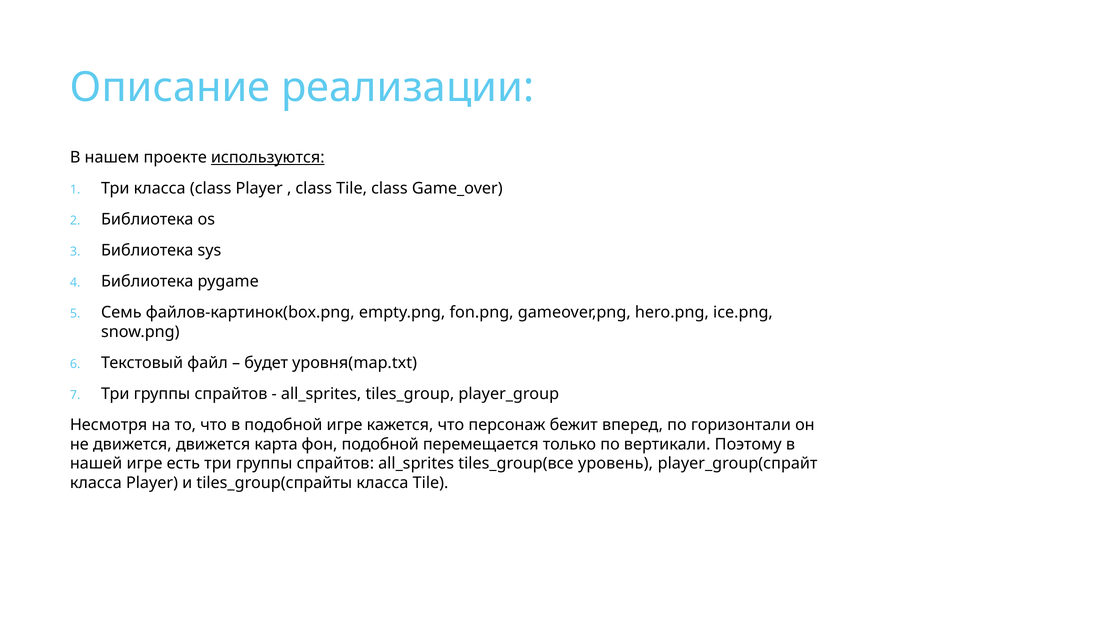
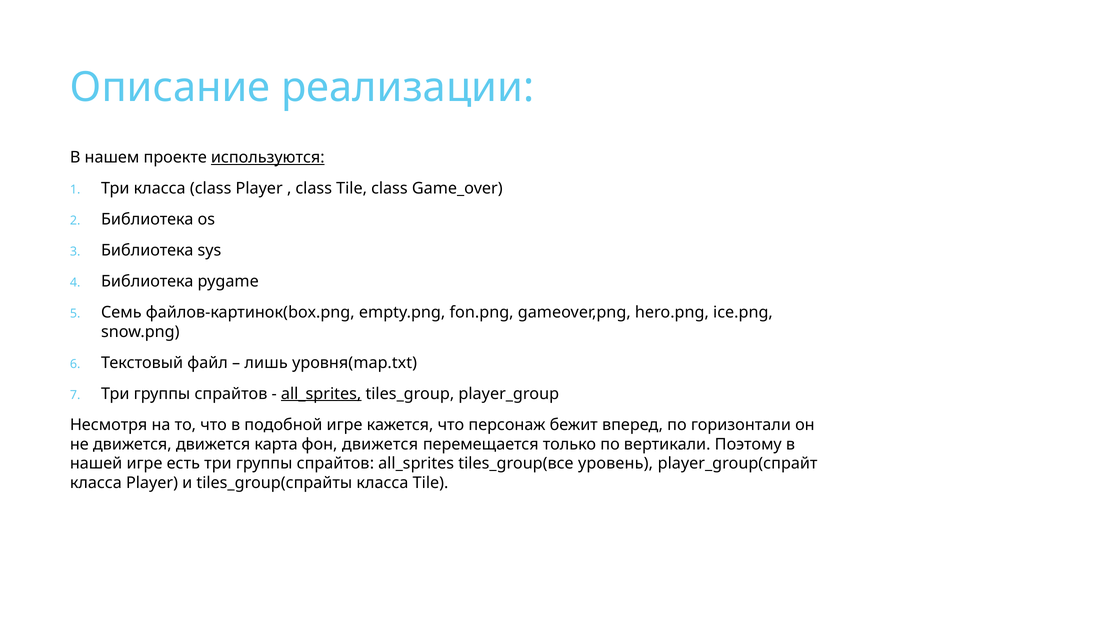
будет: будет -> лишь
all_sprites at (321, 394) underline: none -> present
фон подобной: подобной -> движется
